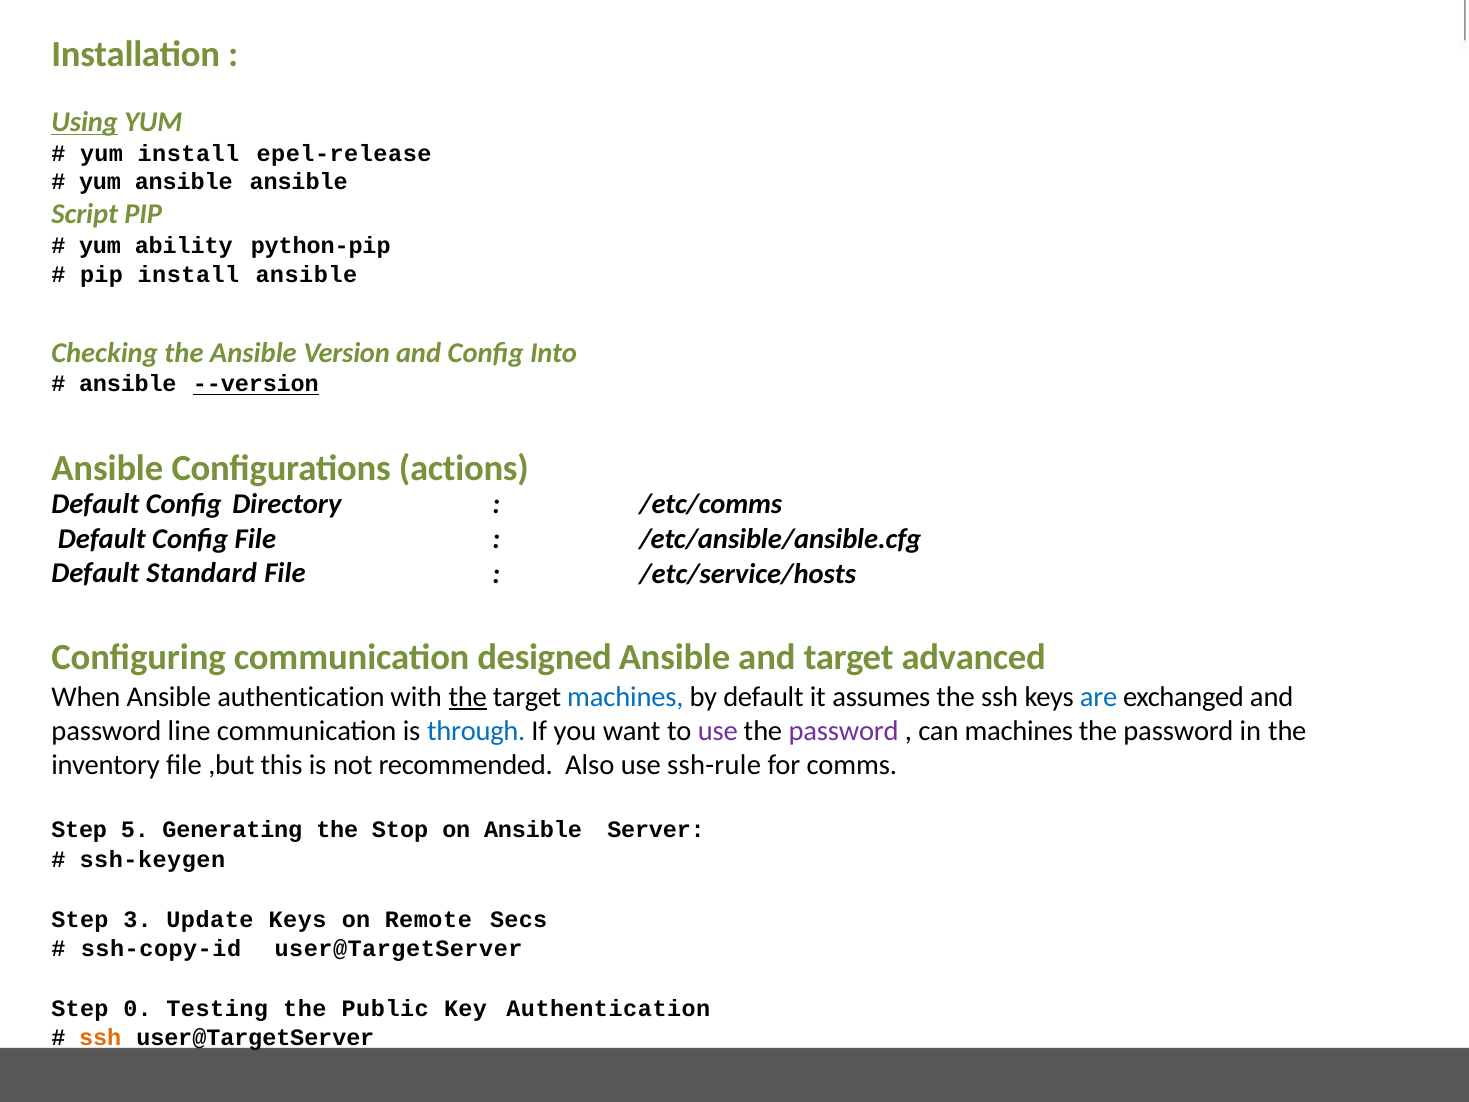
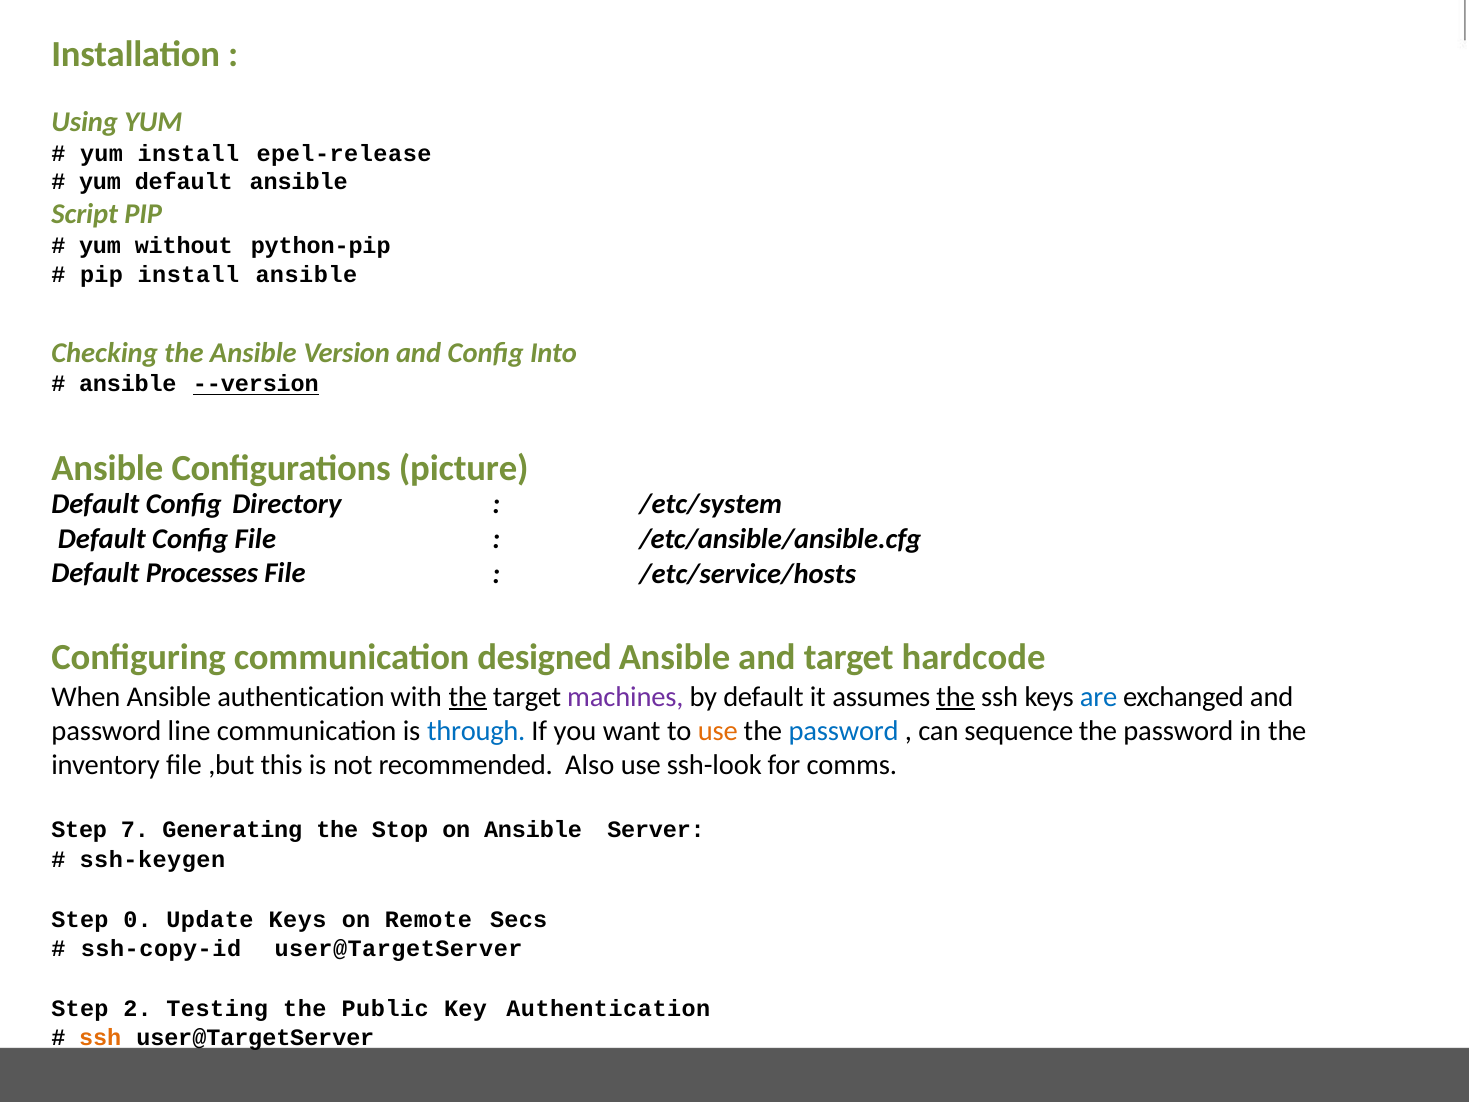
Using underline: present -> none
yum ansible: ansible -> default
ability: ability -> without
actions: actions -> picture
/etc/comms: /etc/comms -> /etc/system
Standard: Standard -> Processes
advanced: advanced -> hardcode
machines at (625, 697) colour: blue -> purple
the at (956, 697) underline: none -> present
use at (718, 731) colour: purple -> orange
password at (844, 731) colour: purple -> blue
can machines: machines -> sequence
ssh-rule: ssh-rule -> ssh-look
5: 5 -> 7
3: 3 -> 0
0: 0 -> 2
